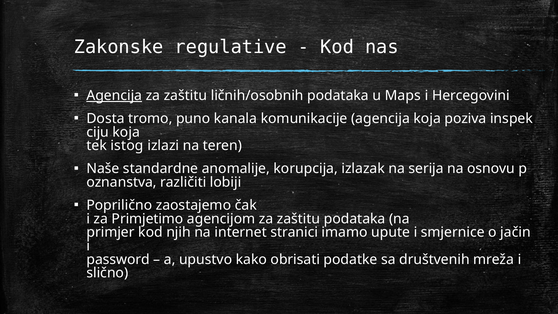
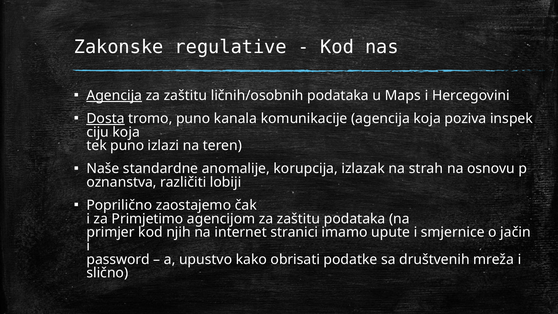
Dosta underline: none -> present
tek istog: istog -> puno
serija: serija -> strah
